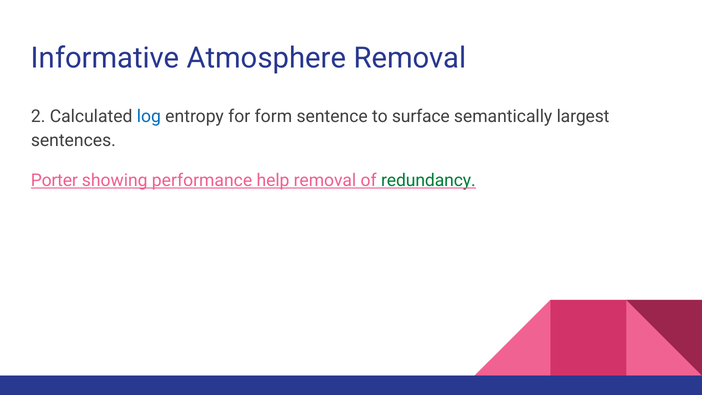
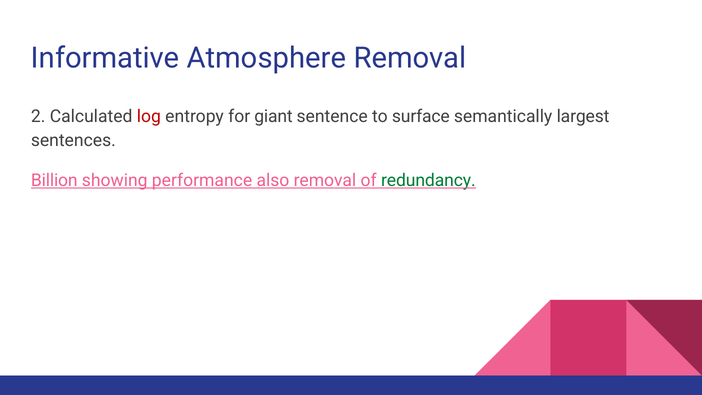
log colour: blue -> red
form: form -> giant
Porter: Porter -> Billion
help: help -> also
